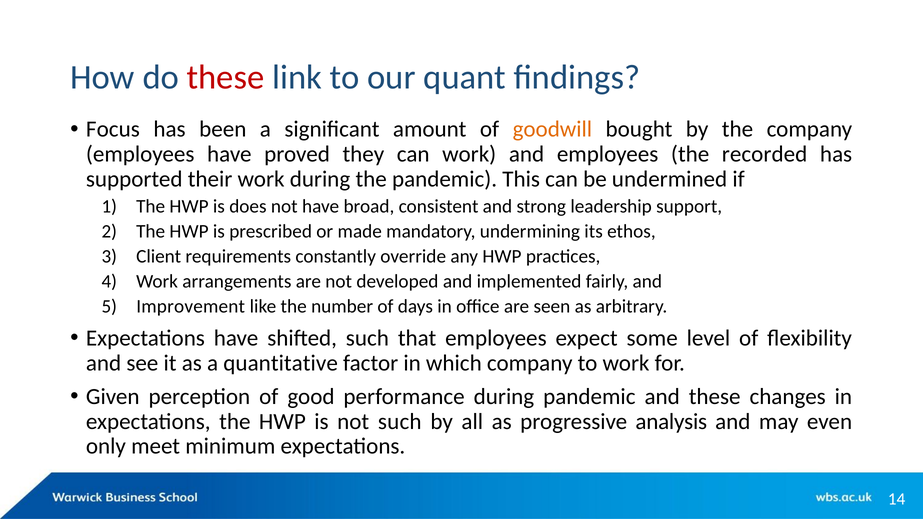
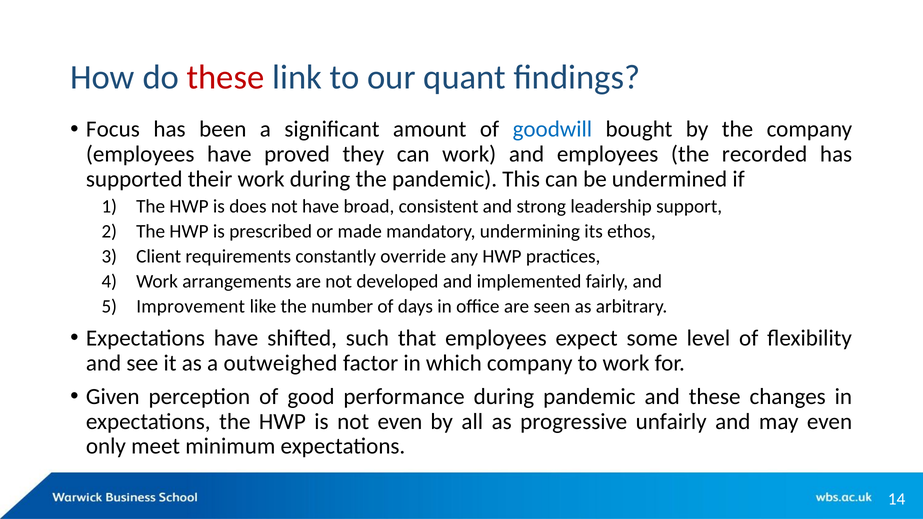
goodwill colour: orange -> blue
quantitative: quantitative -> outweighed
not such: such -> even
analysis: analysis -> unfairly
